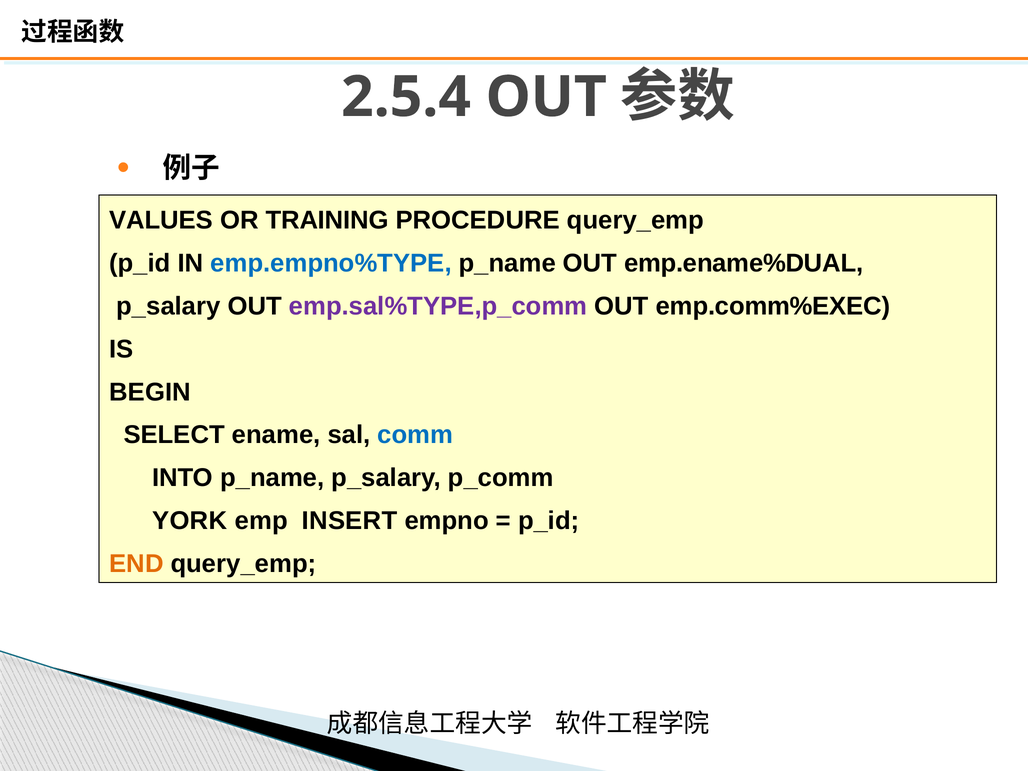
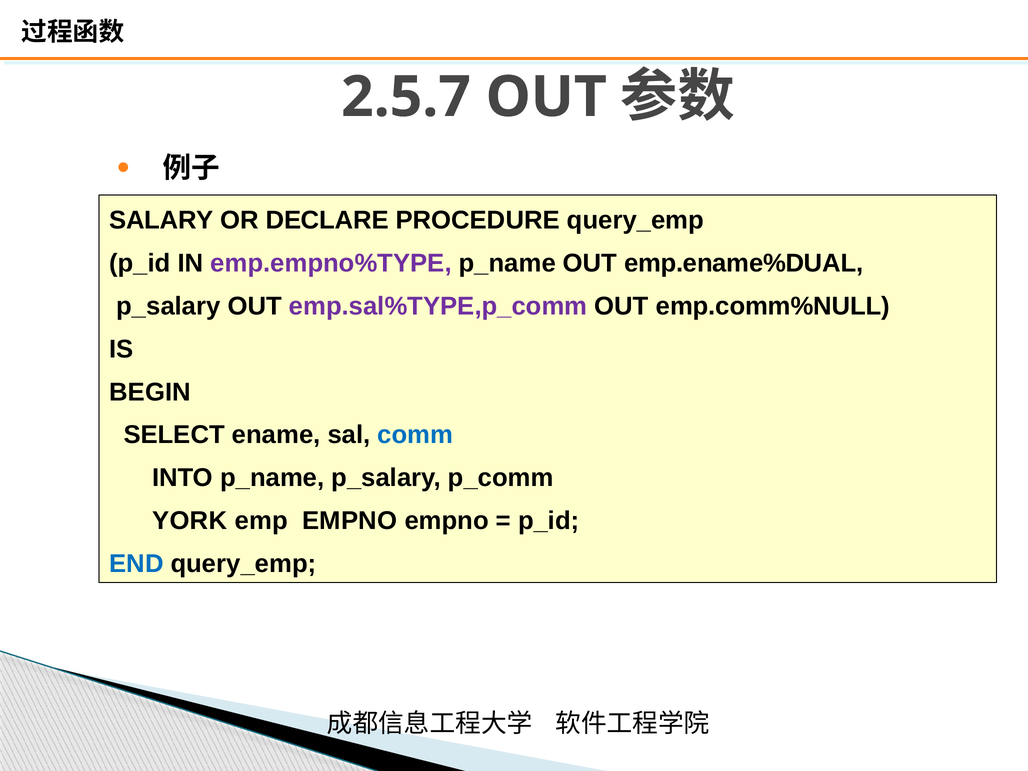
2.5.4: 2.5.4 -> 2.5.7
VALUES: VALUES -> SALARY
TRAINING: TRAINING -> DECLARE
emp.empno%TYPE colour: blue -> purple
emp.comm%EXEC: emp.comm%EXEC -> emp.comm%NULL
emp INSERT: INSERT -> EMPNO
END colour: orange -> blue
